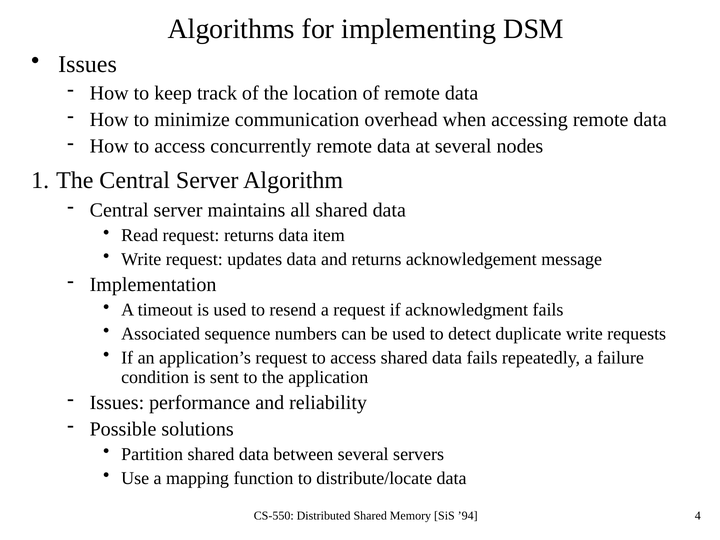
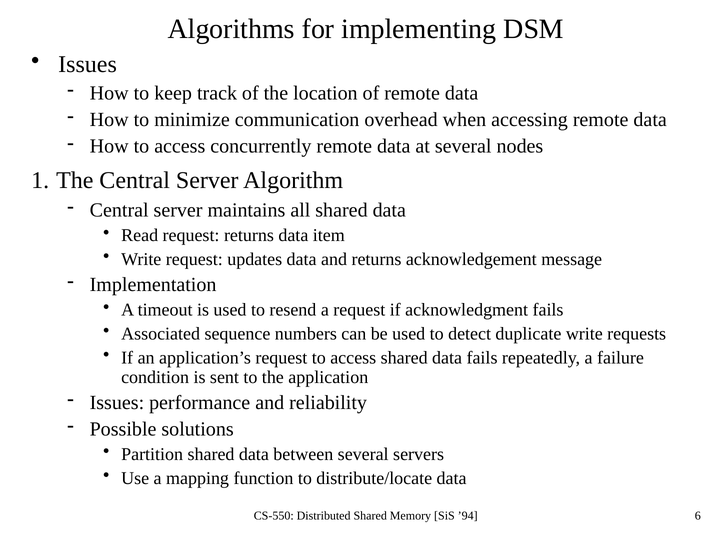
4: 4 -> 6
